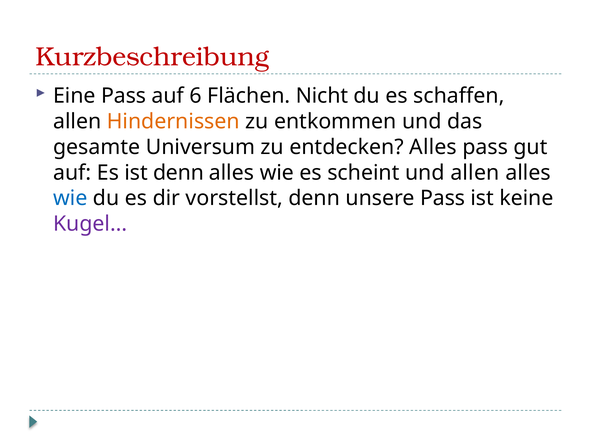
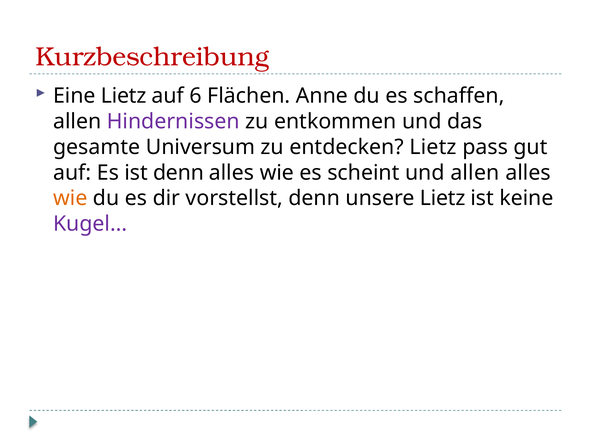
Eine Pass: Pass -> Lietz
Nicht: Nicht -> Anne
Hindernissen colour: orange -> purple
entdecken Alles: Alles -> Lietz
wie at (70, 198) colour: blue -> orange
unsere Pass: Pass -> Lietz
